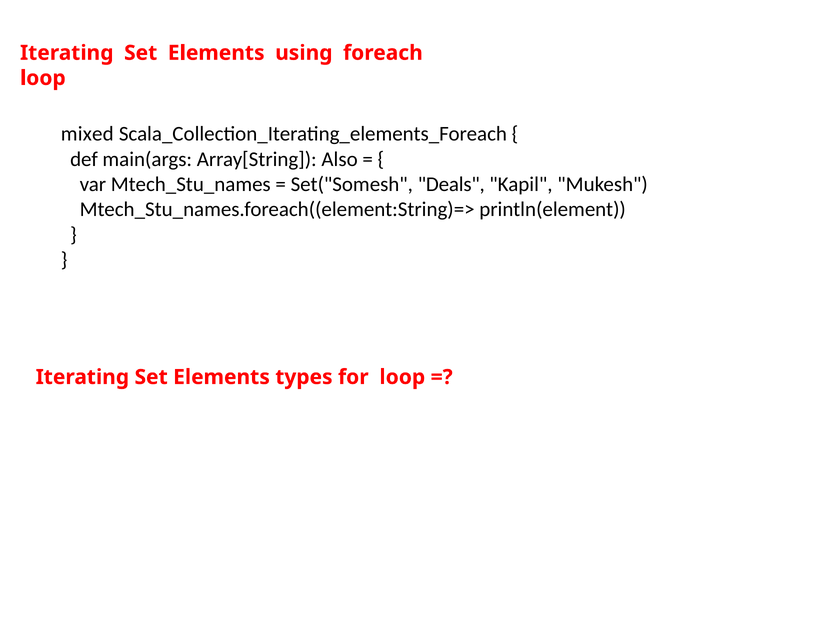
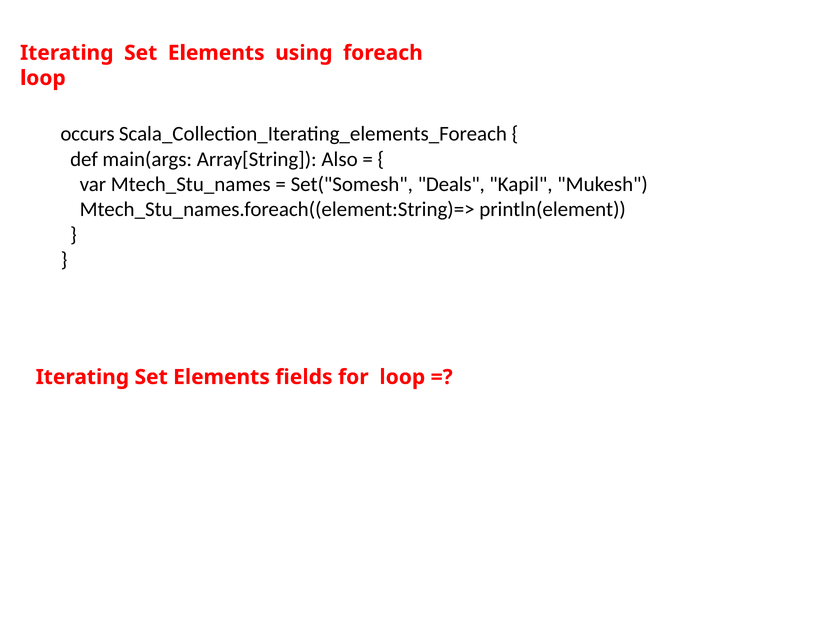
mixed: mixed -> occurs
types: types -> fields
